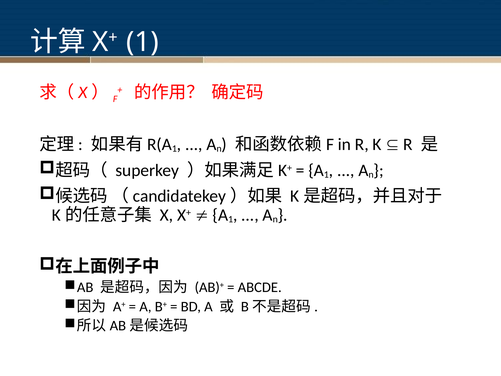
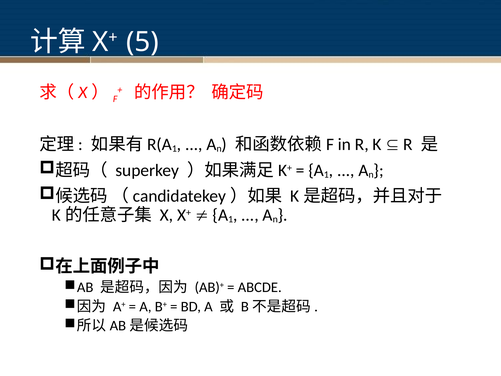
X+ 1: 1 -> 5
